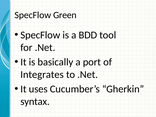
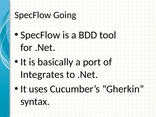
Green: Green -> Going
